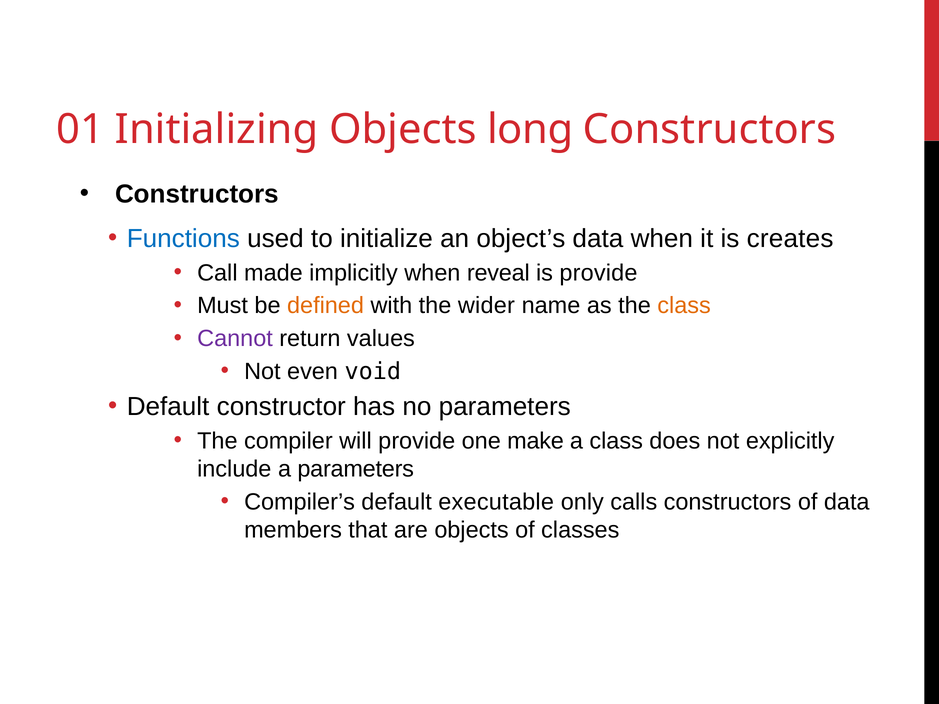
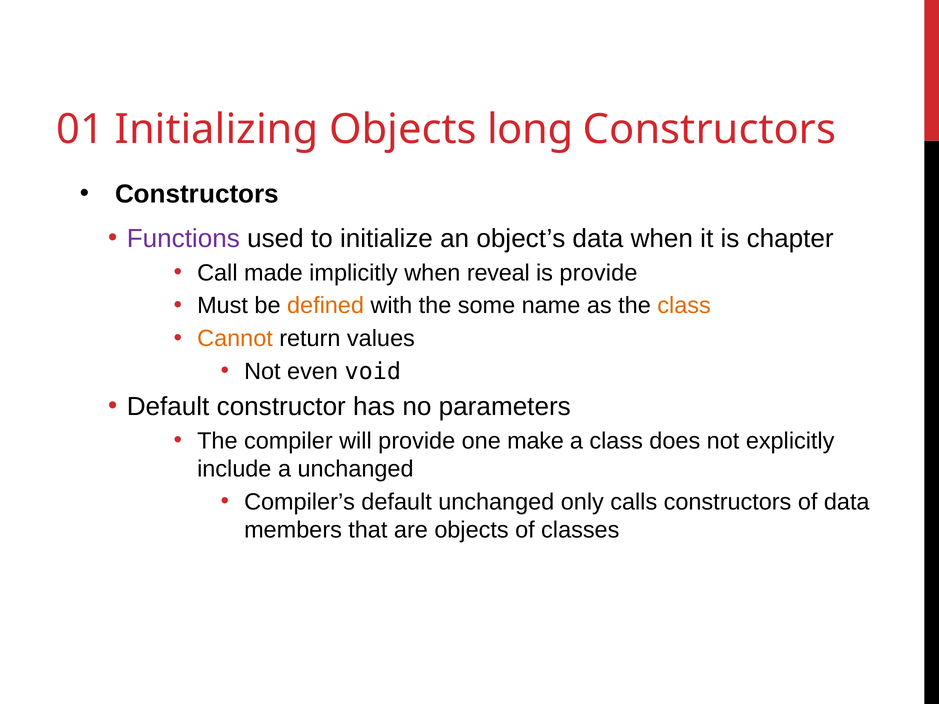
Functions colour: blue -> purple
creates: creates -> chapter
wider: wider -> some
Cannot colour: purple -> orange
a parameters: parameters -> unchanged
default executable: executable -> unchanged
